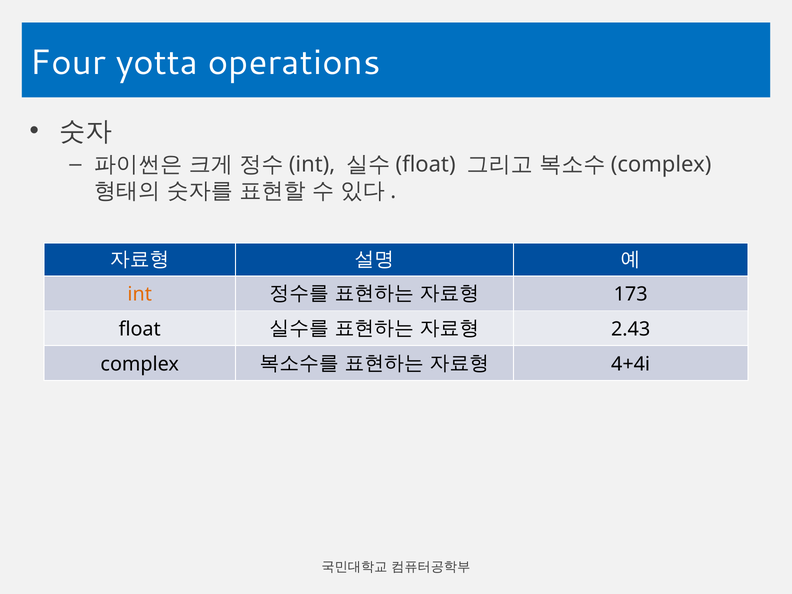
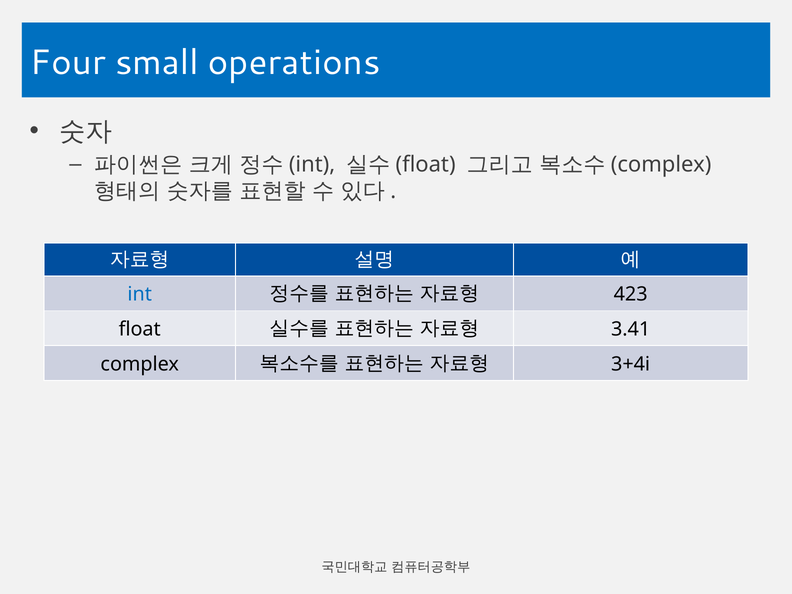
yotta: yotta -> small
int colour: orange -> blue
173: 173 -> 423
2.43: 2.43 -> 3.41
4+4i: 4+4i -> 3+4i
